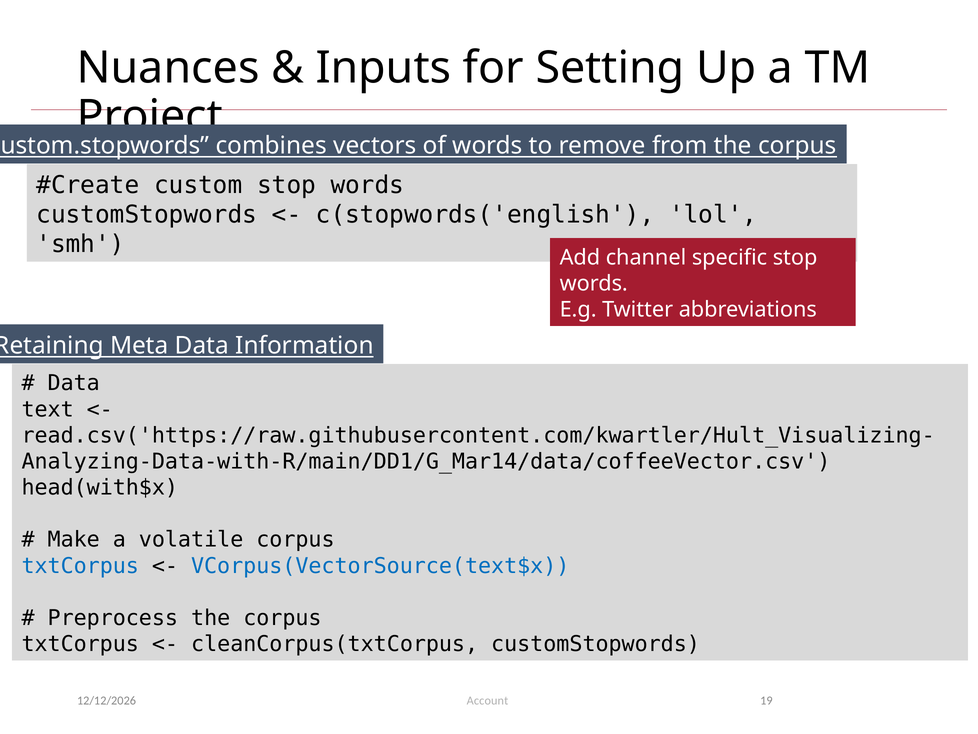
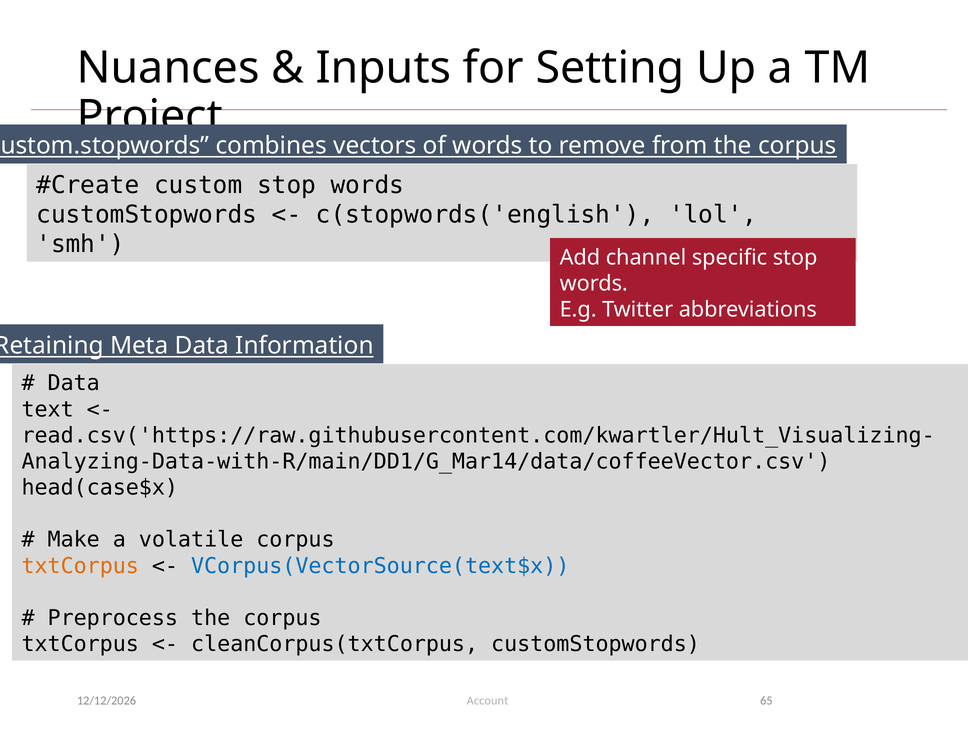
head(with$x: head(with$x -> head(case$x
txtCorpus at (80, 566) colour: blue -> orange
19: 19 -> 65
